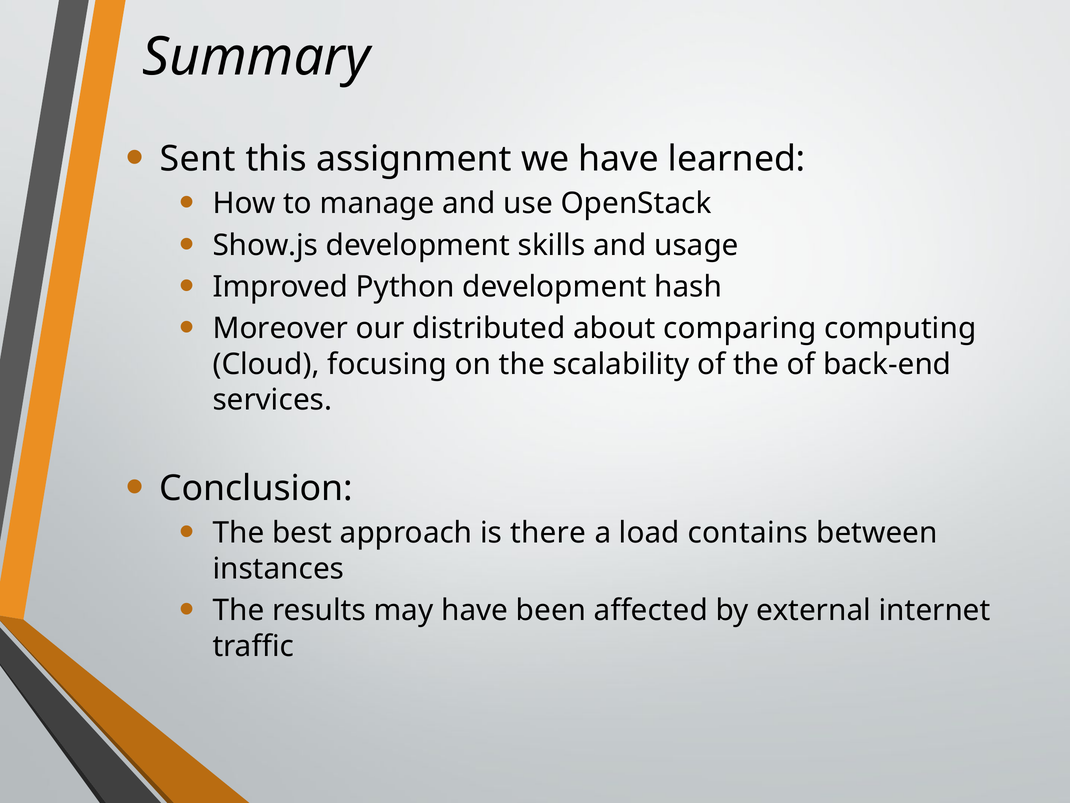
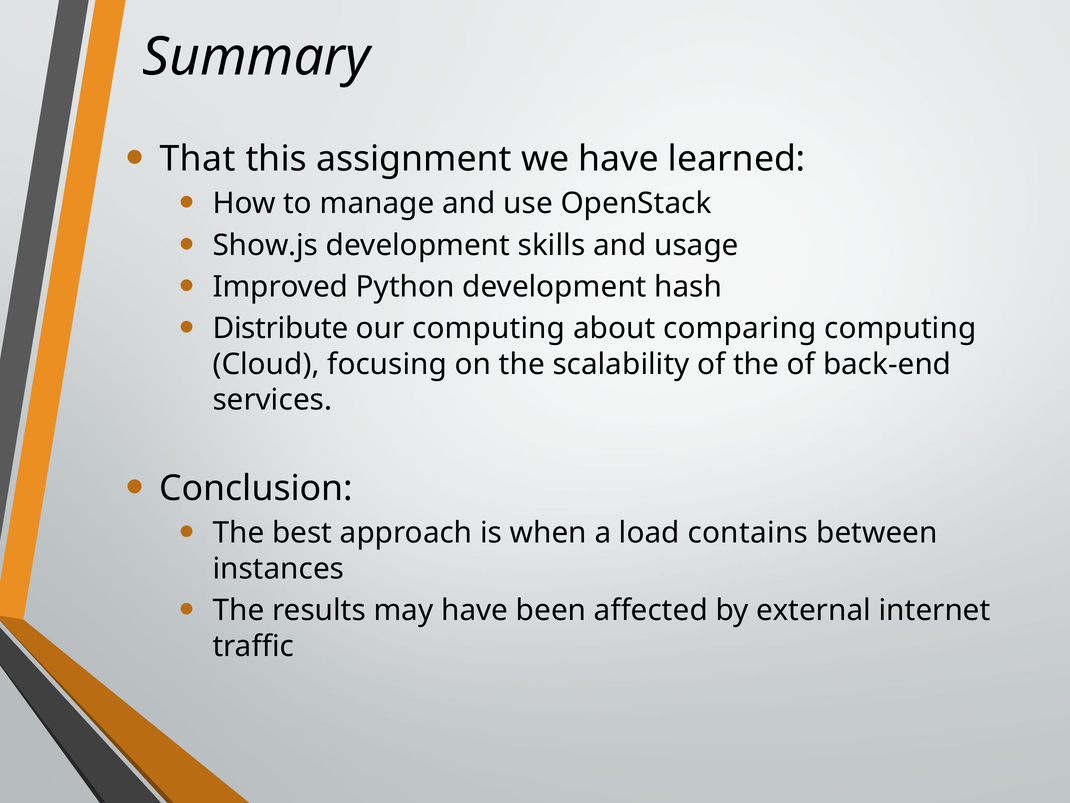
Sent: Sent -> That
Moreover: Moreover -> Distribute
our distributed: distributed -> computing
there: there -> when
